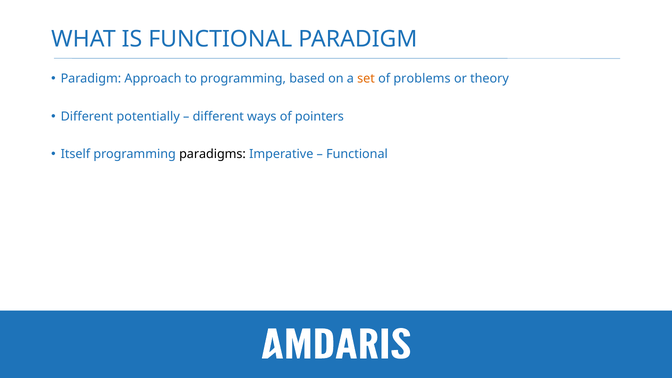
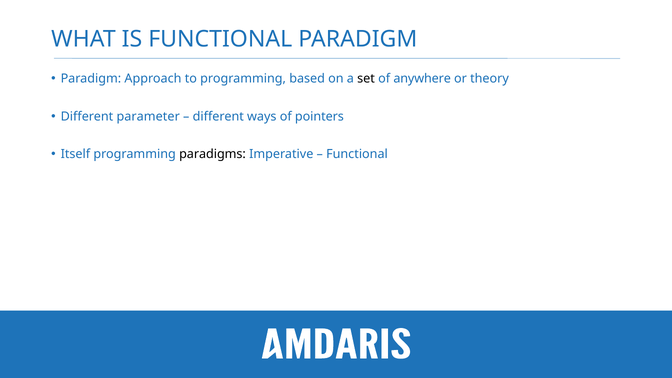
set colour: orange -> black
problems: problems -> anywhere
potentially: potentially -> parameter
